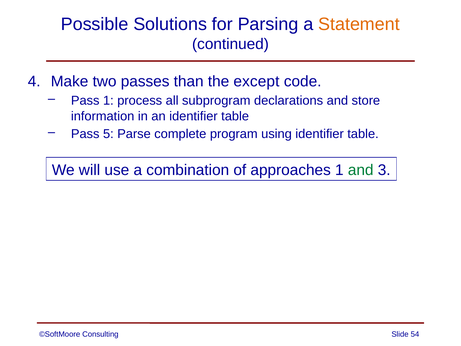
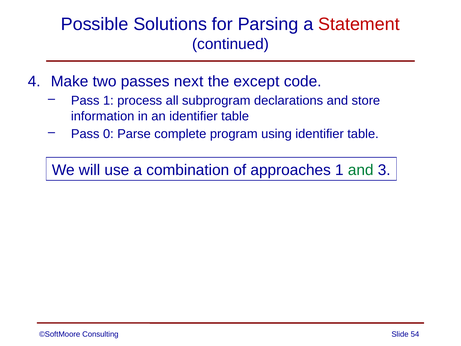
Statement colour: orange -> red
than: than -> next
5: 5 -> 0
